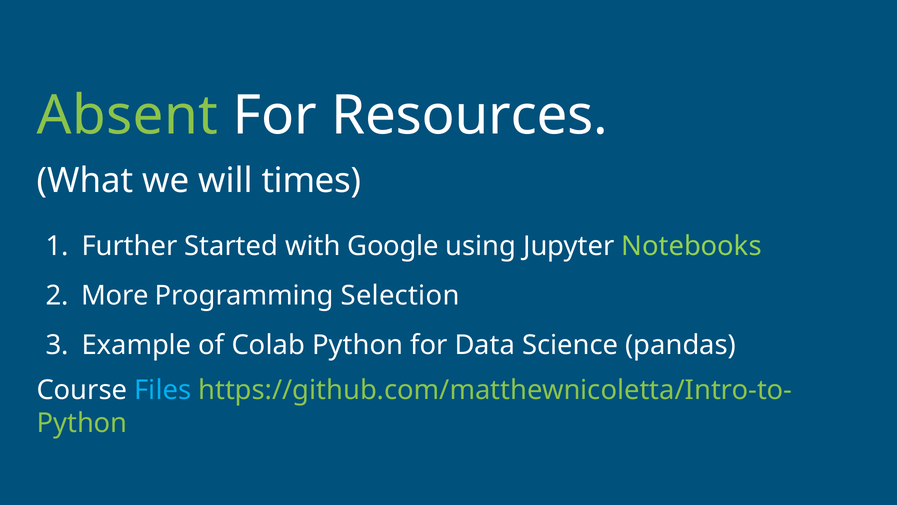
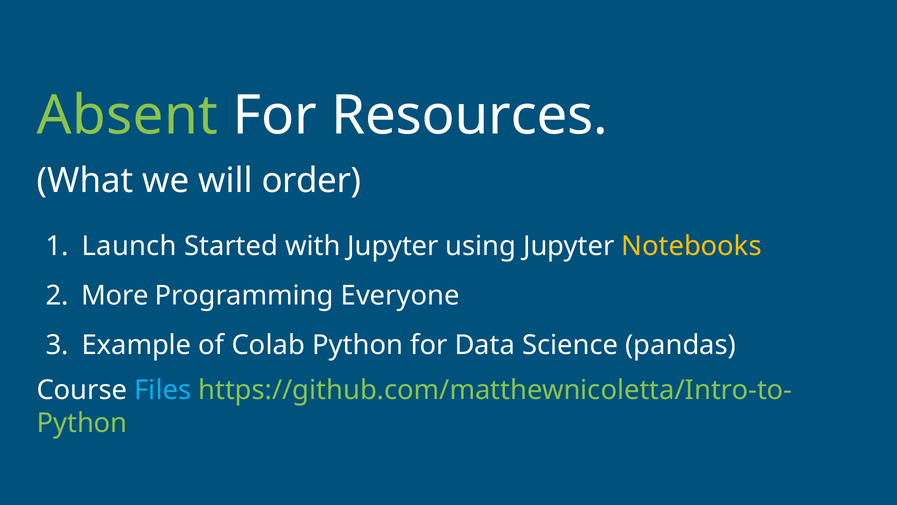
times: times -> order
Further: Further -> Launch
with Google: Google -> Jupyter
Notebooks colour: light green -> yellow
Selection: Selection -> Everyone
